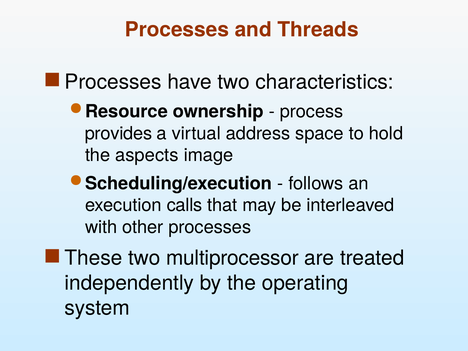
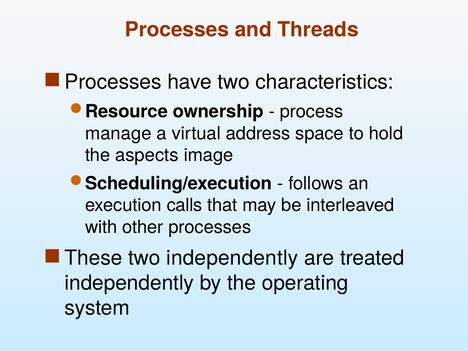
provides: provides -> manage
two multiprocessor: multiprocessor -> independently
